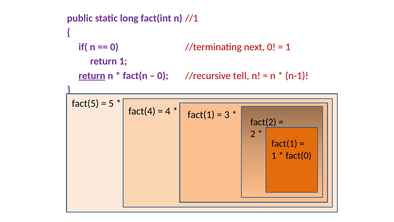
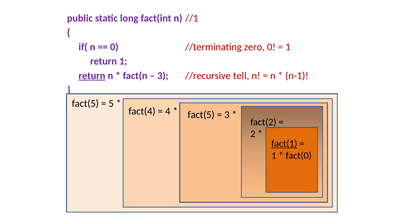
next: next -> zero
0 at (163, 76): 0 -> 3
fact(1 at (201, 114): fact(1 -> fact(5
fact(1 at (284, 143) underline: none -> present
